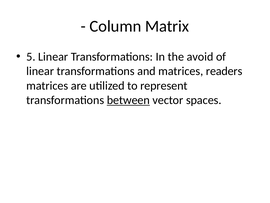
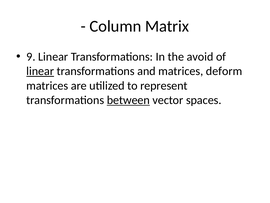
5: 5 -> 9
linear at (40, 71) underline: none -> present
readers: readers -> deform
